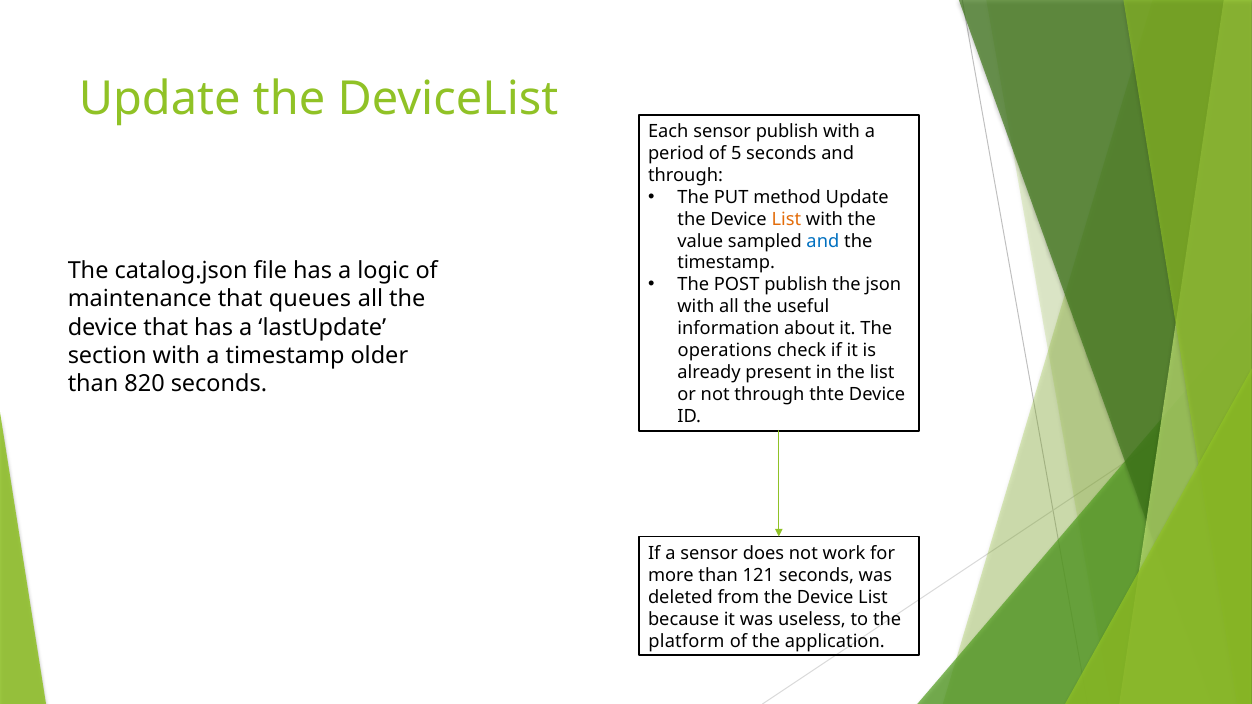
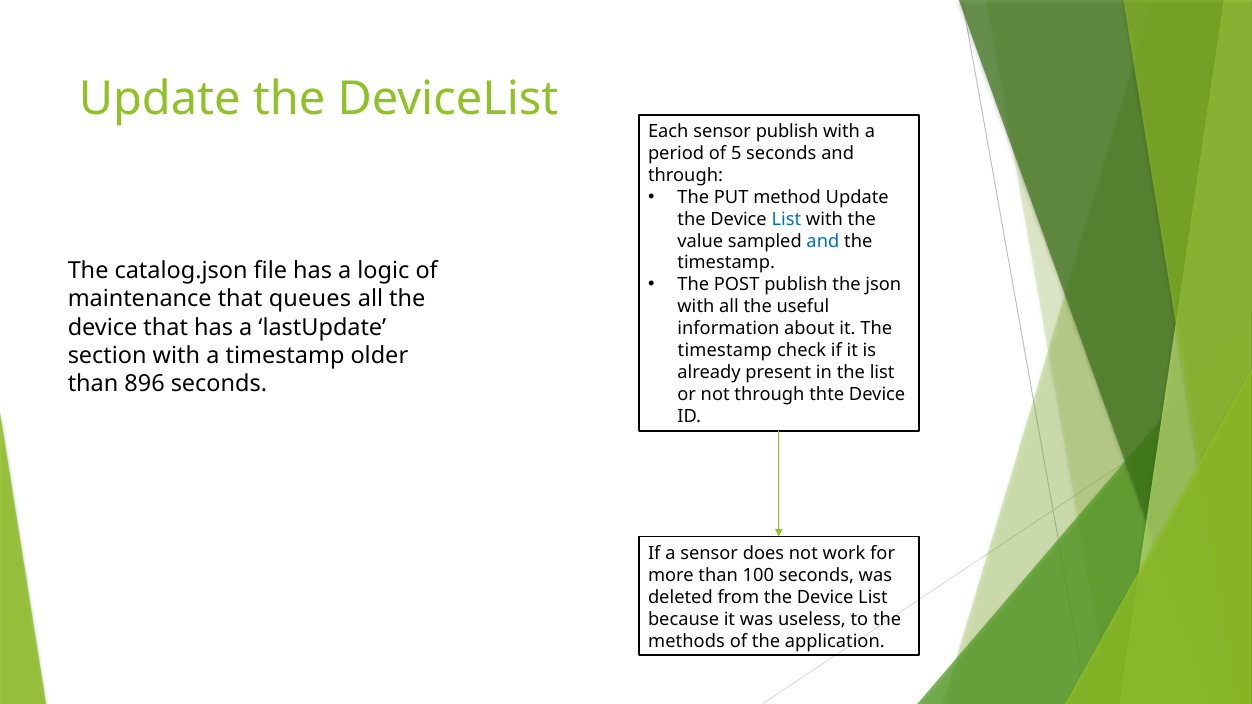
List at (786, 219) colour: orange -> blue
operations at (725, 351): operations -> timestamp
820: 820 -> 896
121: 121 -> 100
platform: platform -> methods
